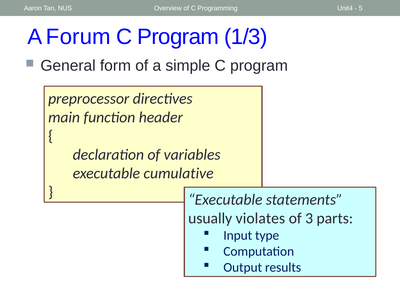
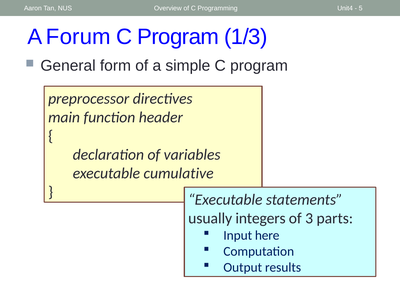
violates: violates -> integers
type: type -> here
